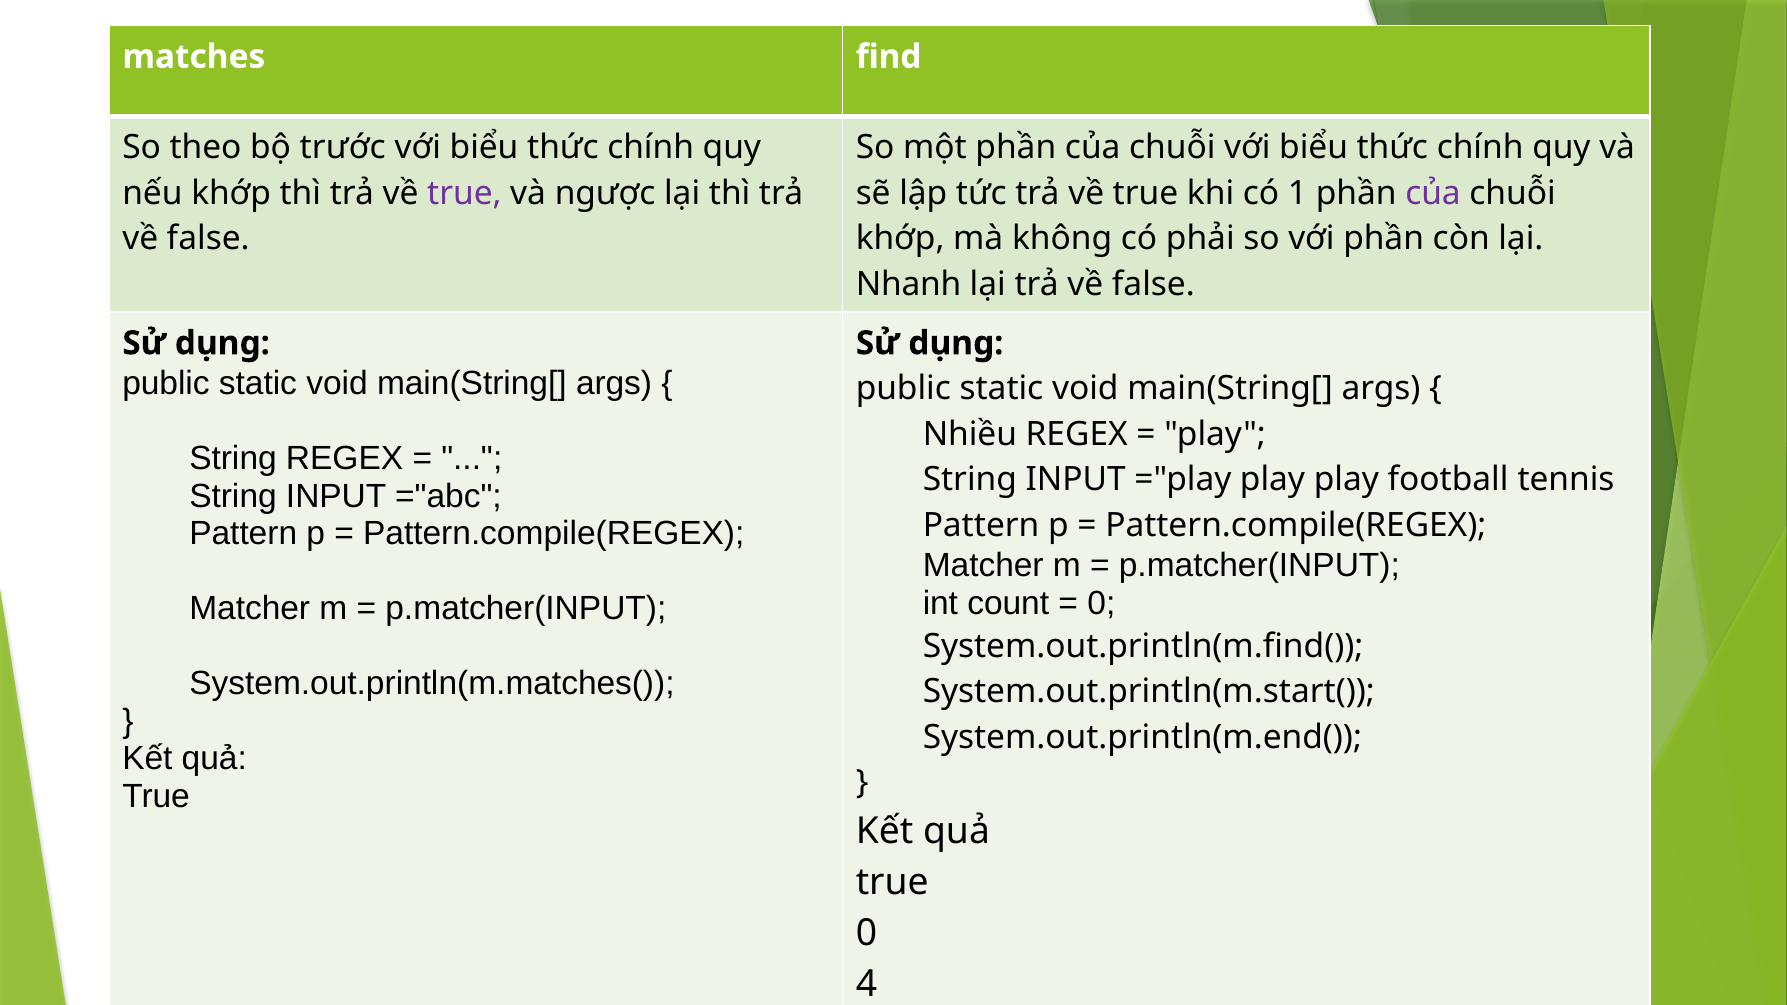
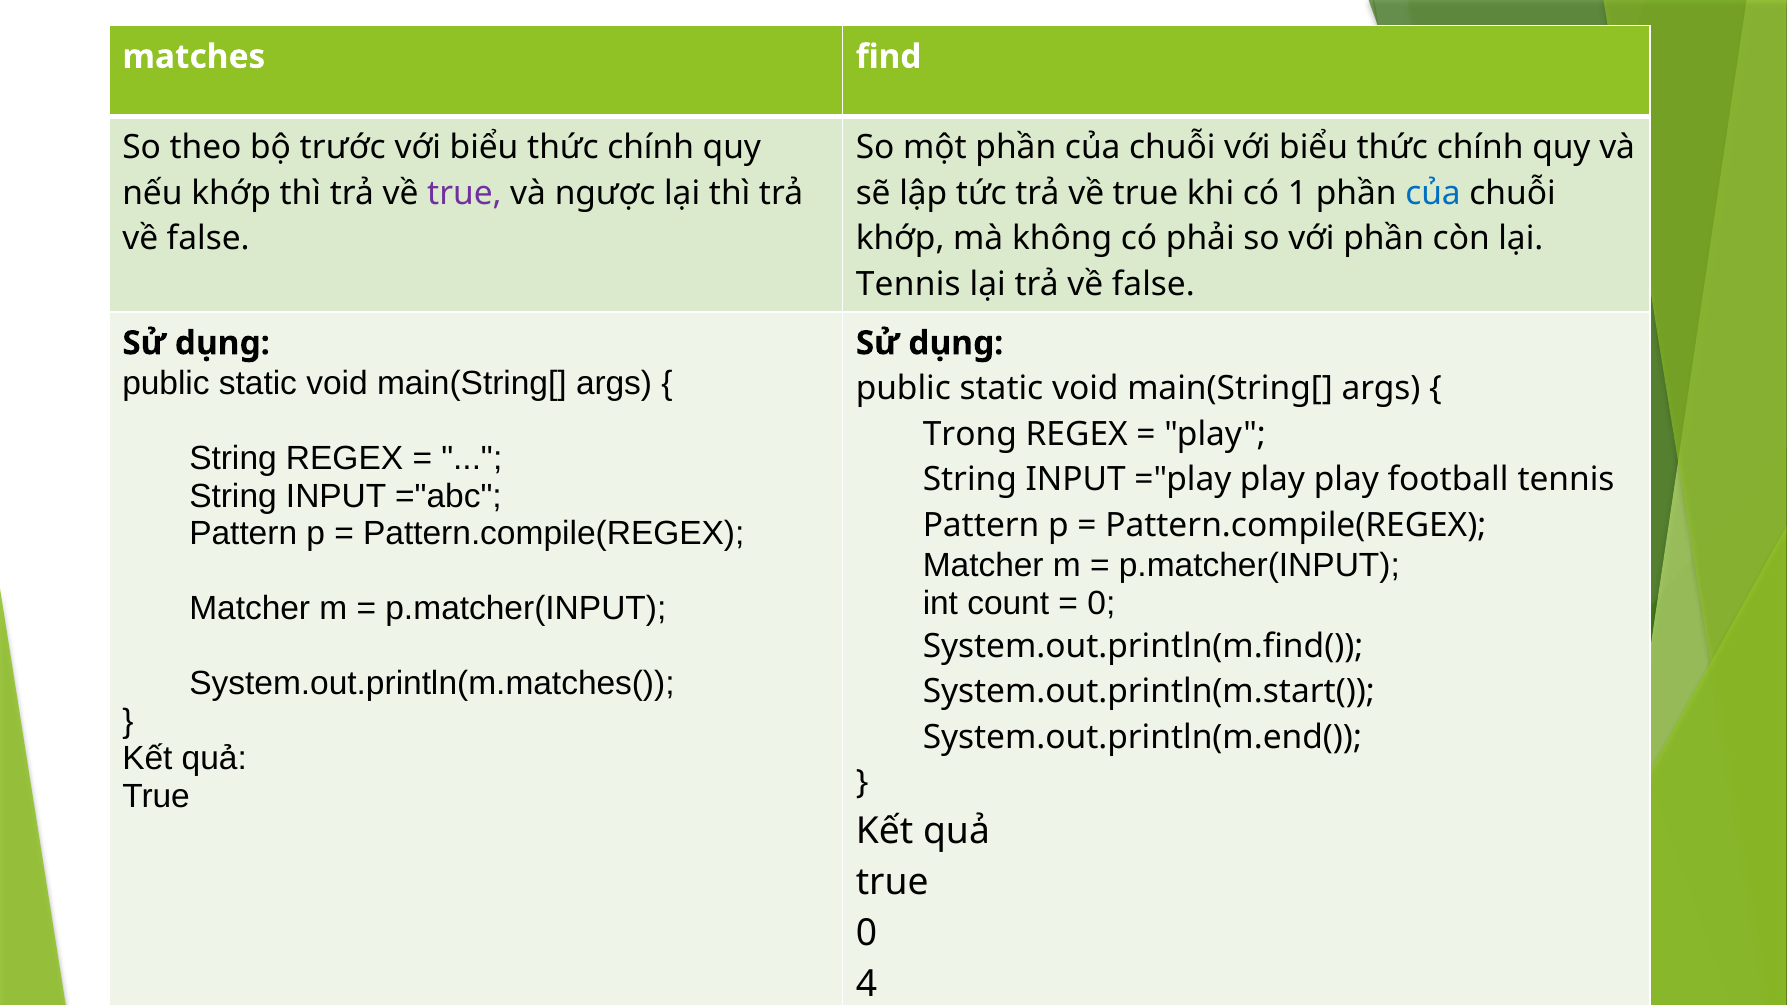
của at (1433, 193) colour: purple -> blue
Nhanh at (909, 284): Nhanh -> Tennis
Nhiều: Nhiều -> Trong
